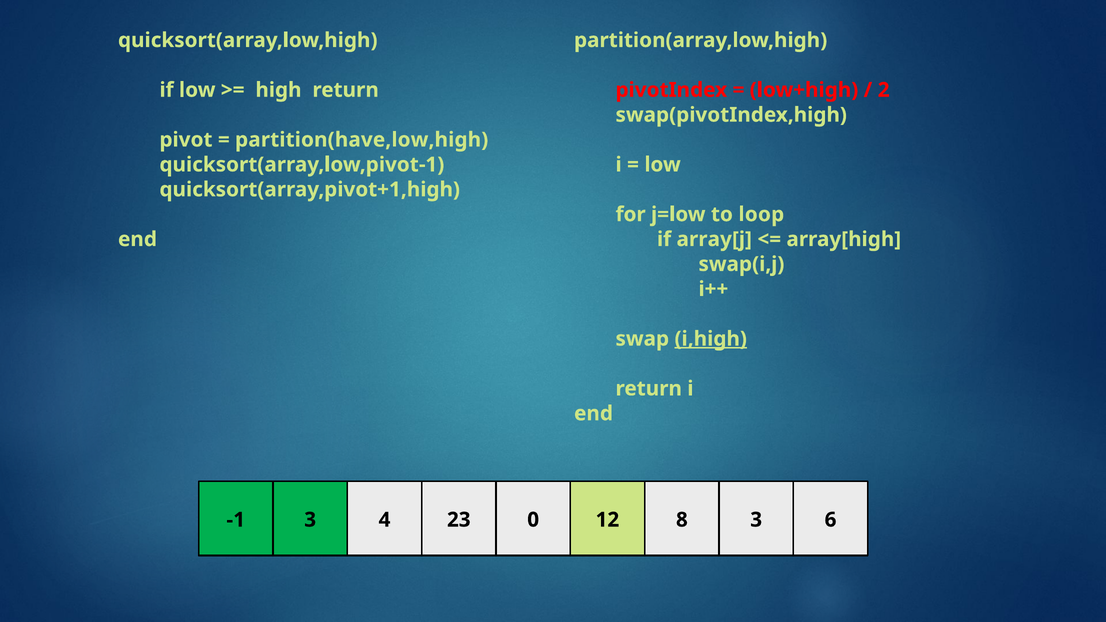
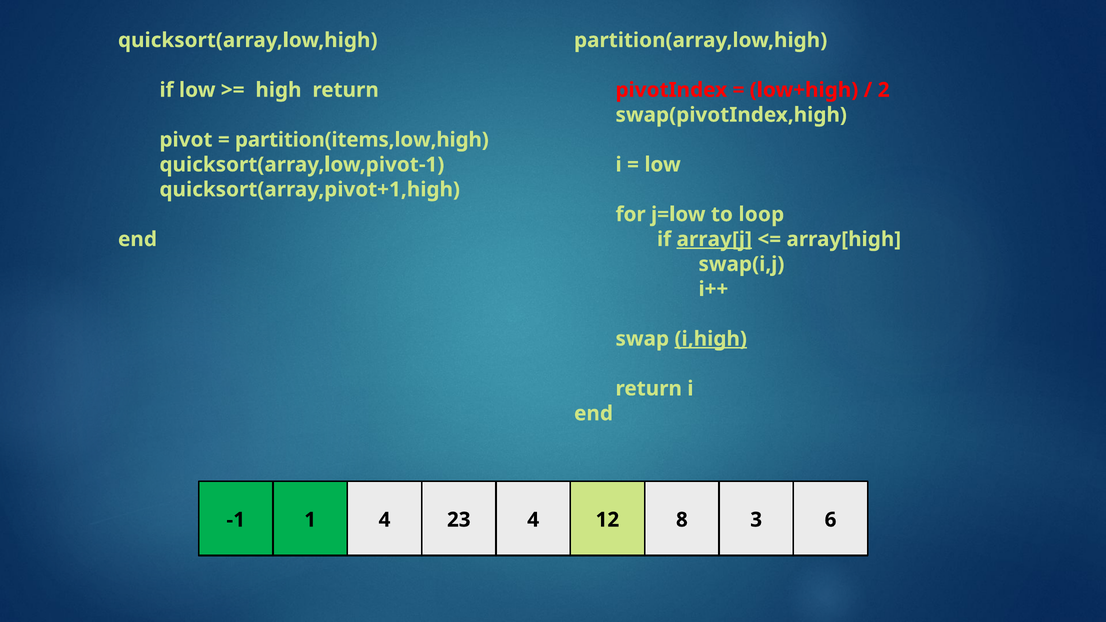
partition(have,low,high: partition(have,low,high -> partition(items,low,high
array[j underline: none -> present
-1 3: 3 -> 1
23 0: 0 -> 4
